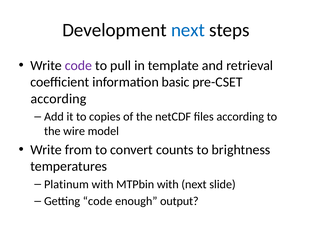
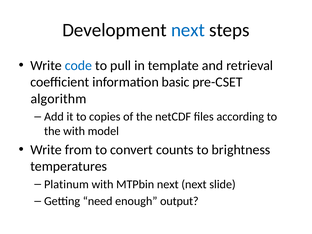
code at (78, 65) colour: purple -> blue
according at (58, 99): according -> algorithm
the wire: wire -> with
MTPbin with: with -> next
Getting code: code -> need
